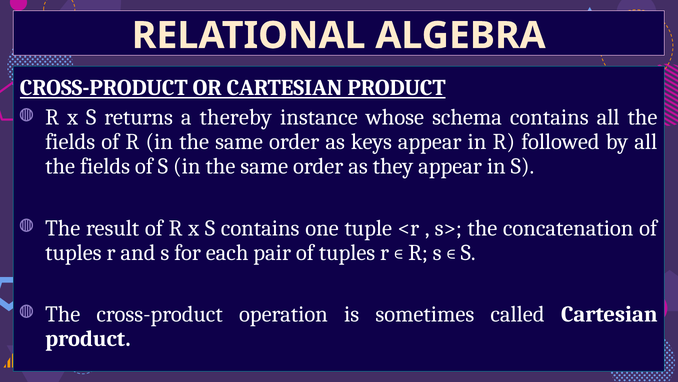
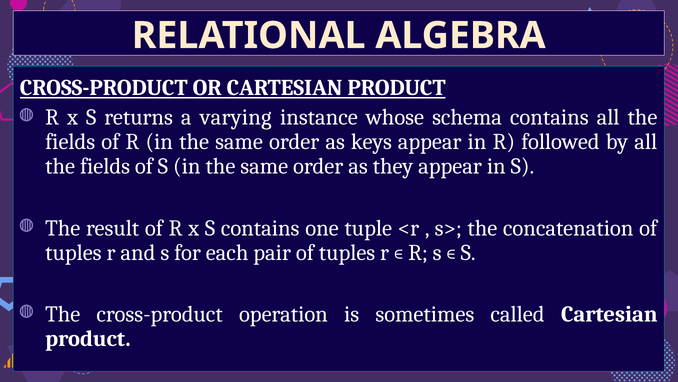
thereby: thereby -> varying
